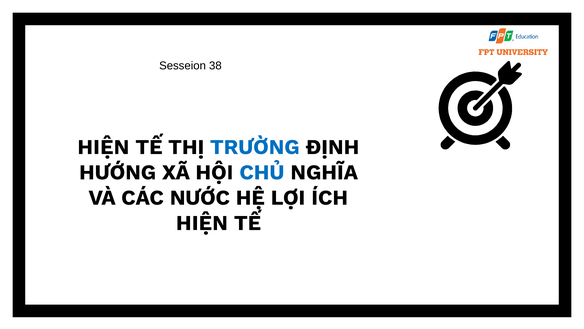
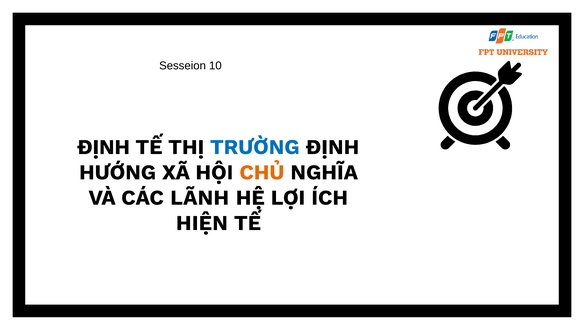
38: 38 -> 10
HIỆN at (103, 147): HIỆN -> ĐỊNH
CHỦ colour: blue -> orange
NƯỚC: NƯỚC -> LÃNH
